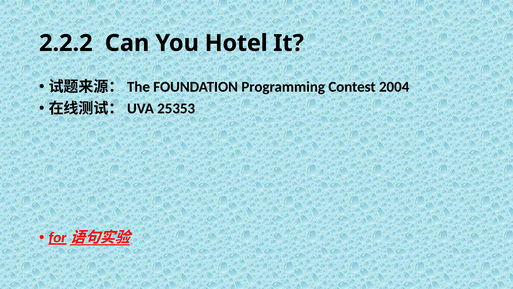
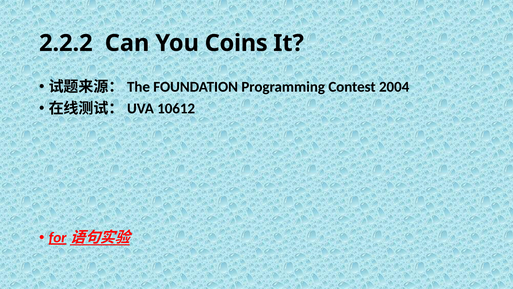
Hotel: Hotel -> Coins
25353: 25353 -> 10612
